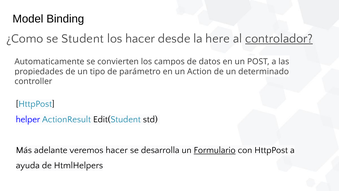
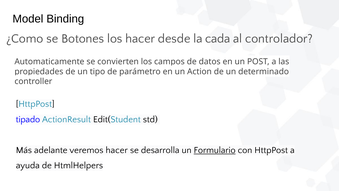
Student: Student -> Botones
here: here -> cada
controlador underline: present -> none
helper: helper -> tipado
